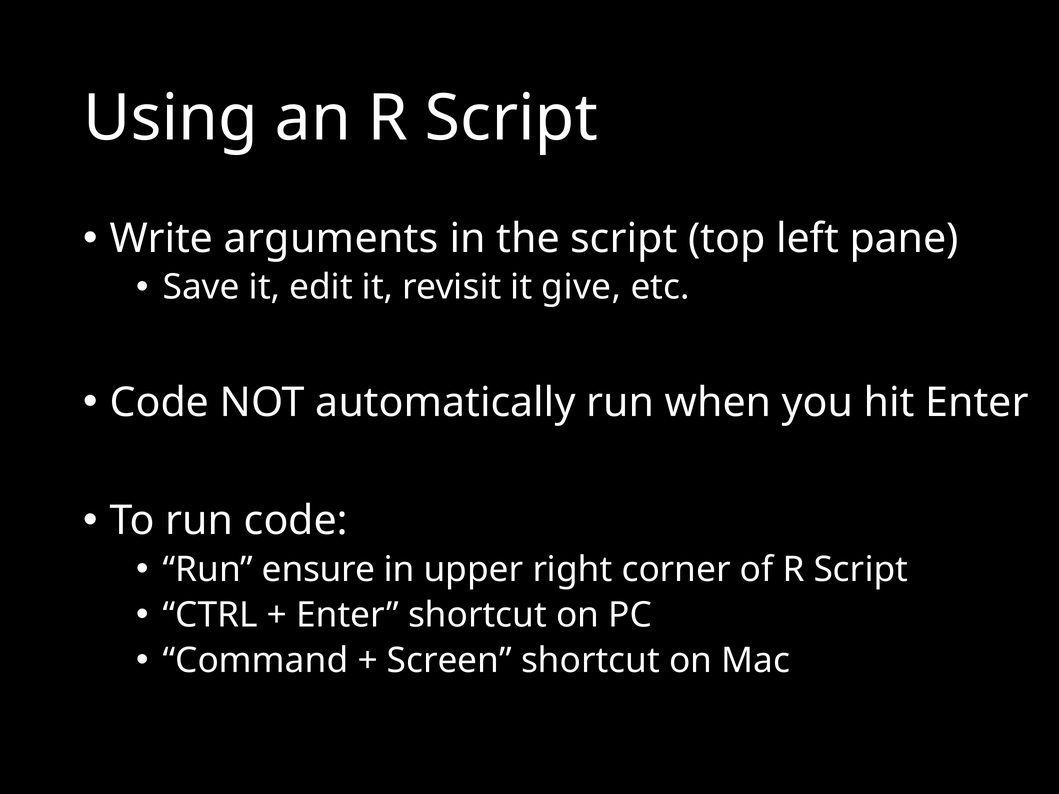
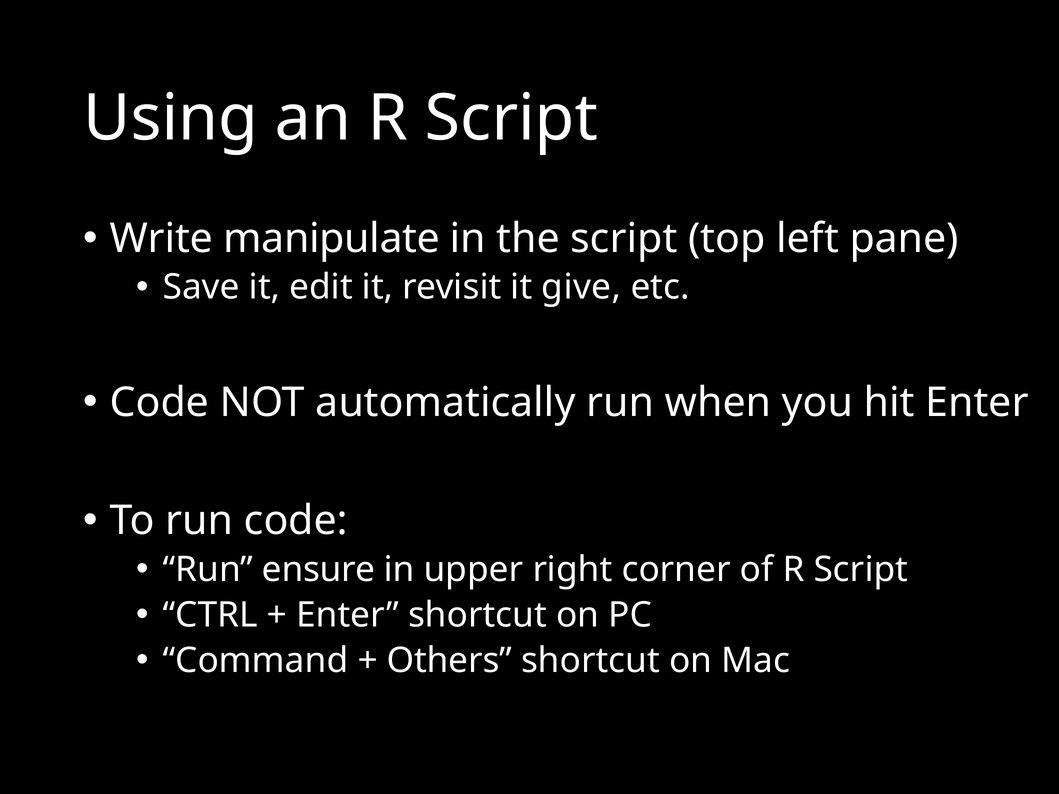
arguments: arguments -> manipulate
Screen: Screen -> Others
